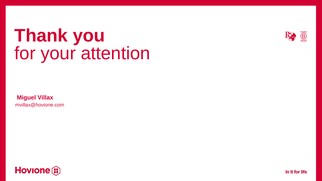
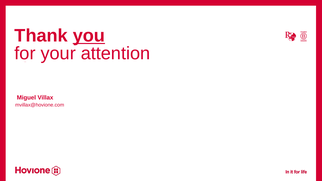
you underline: none -> present
